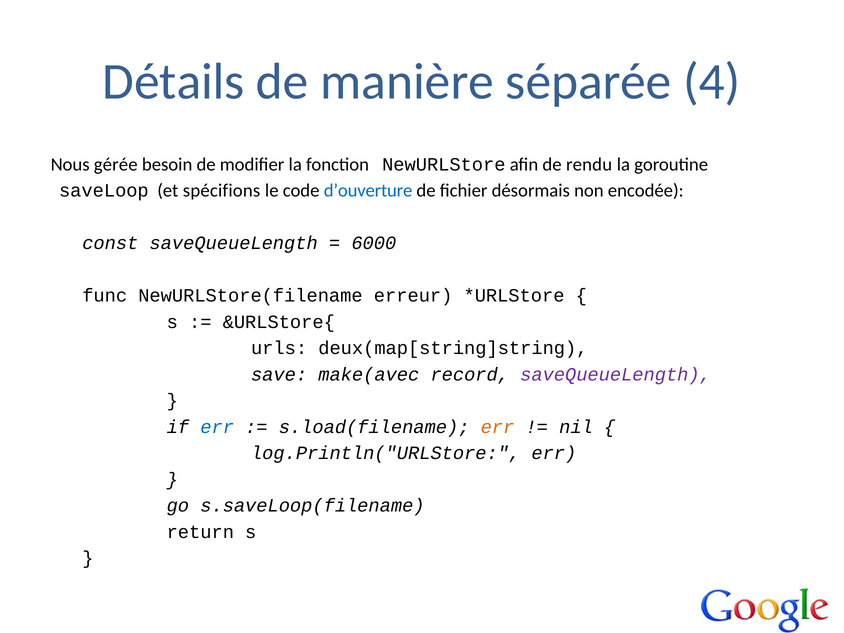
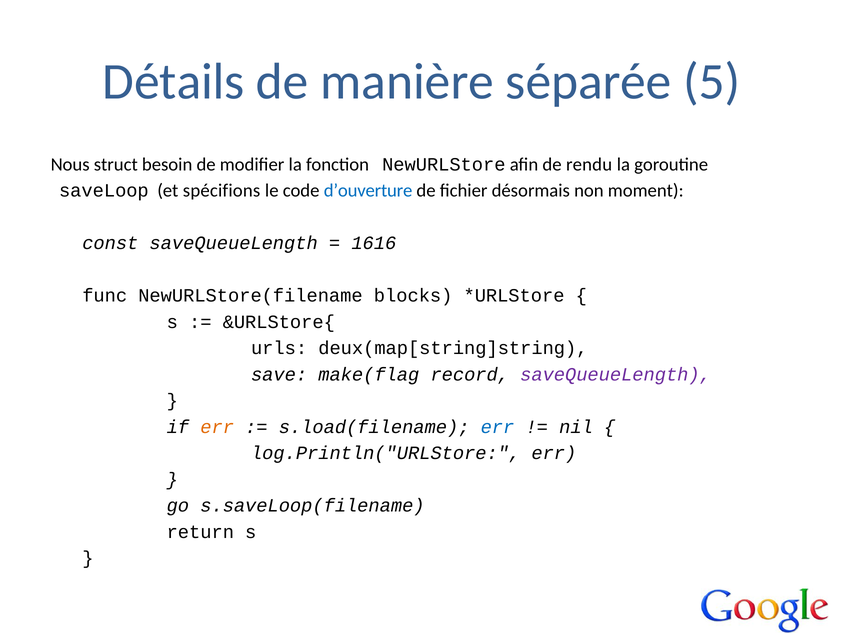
4: 4 -> 5
gérée: gérée -> struct
encodée: encodée -> moment
6000: 6000 -> 1616
erreur: erreur -> blocks
make(avec: make(avec -> make(flag
err at (217, 427) colour: blue -> orange
err at (497, 427) colour: orange -> blue
